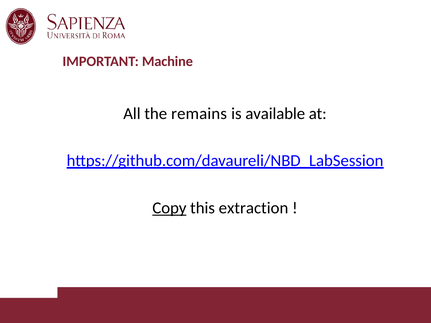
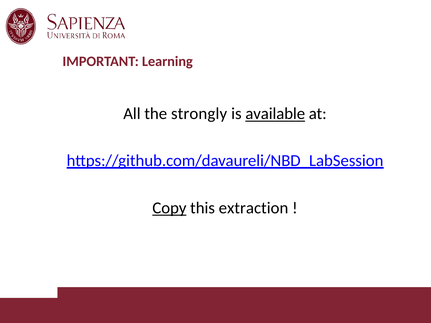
Machine: Machine -> Learning
remains: remains -> strongly
available underline: none -> present
